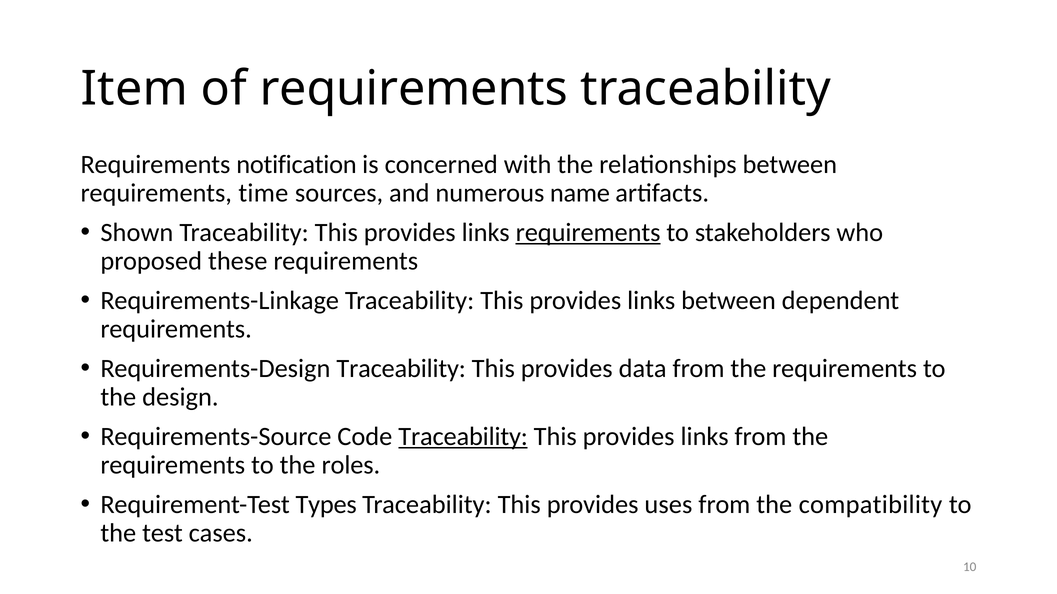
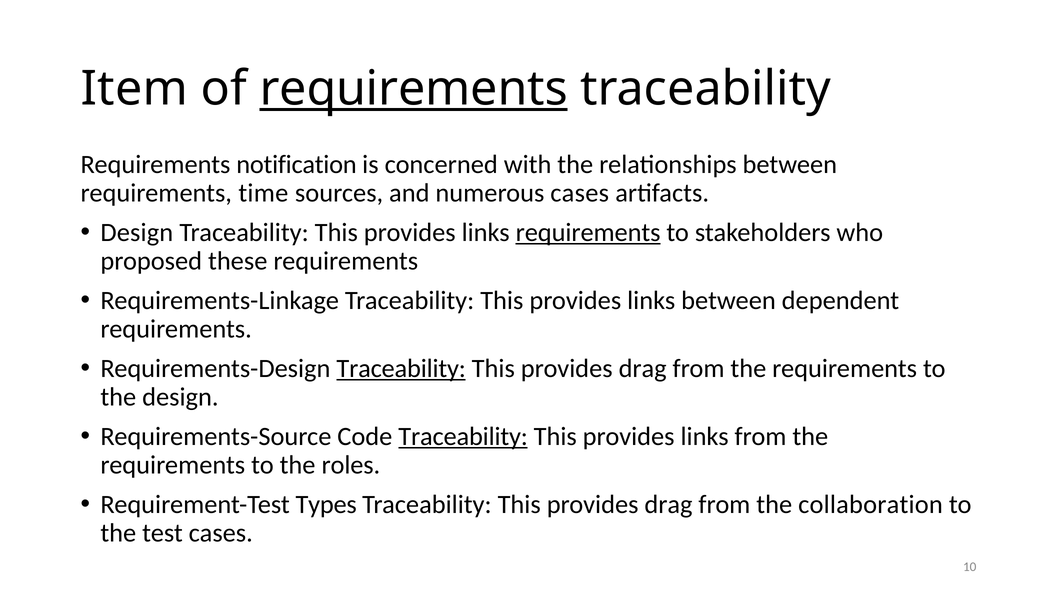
requirements at (414, 89) underline: none -> present
numerous name: name -> cases
Shown at (137, 233): Shown -> Design
Traceability at (401, 369) underline: none -> present
data at (643, 369): data -> drag
uses at (668, 505): uses -> drag
compatibility: compatibility -> collaboration
